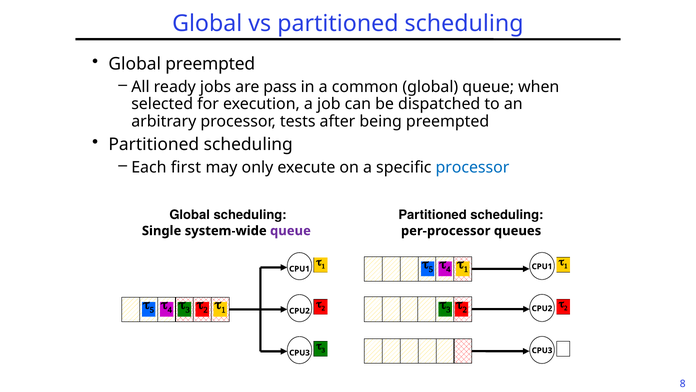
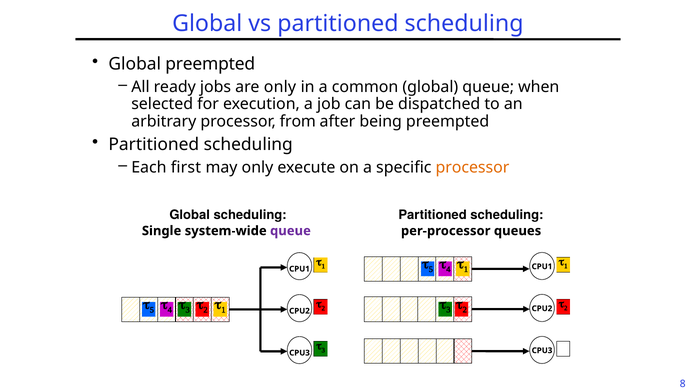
are pass: pass -> only
tests: tests -> from
processor at (472, 167) colour: blue -> orange
